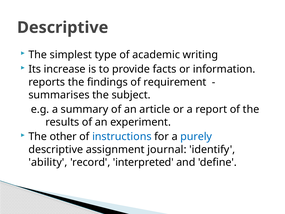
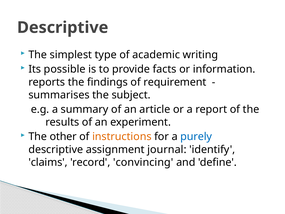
increase: increase -> possible
instructions colour: blue -> orange
ability: ability -> claims
interpreted: interpreted -> convincing
